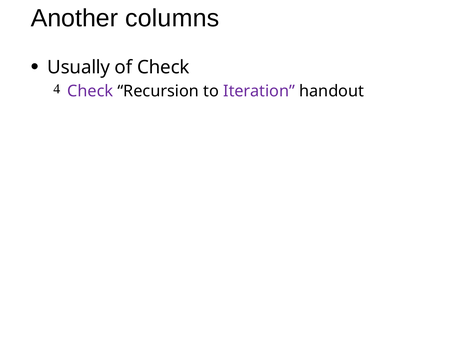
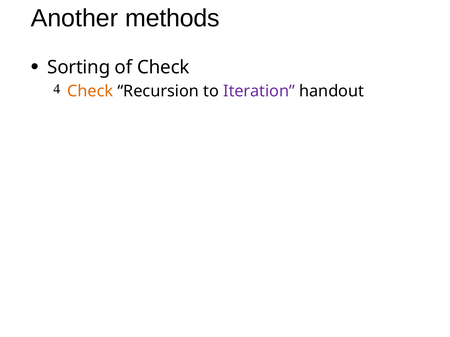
columns: columns -> methods
Usually: Usually -> Sorting
Check at (90, 91) colour: purple -> orange
